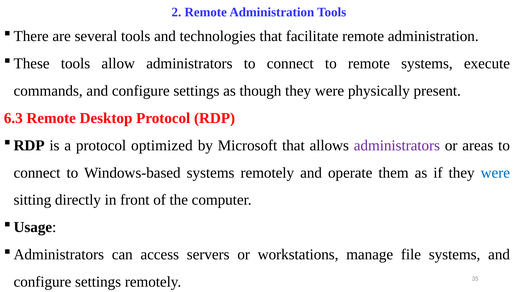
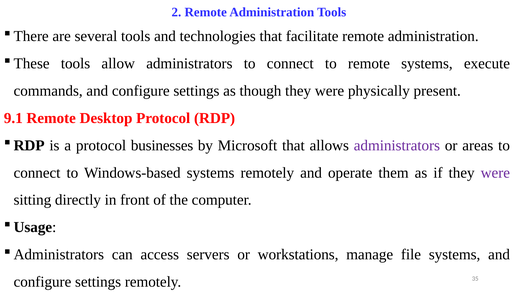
6.3: 6.3 -> 9.1
optimized: optimized -> businesses
were at (495, 172) colour: blue -> purple
